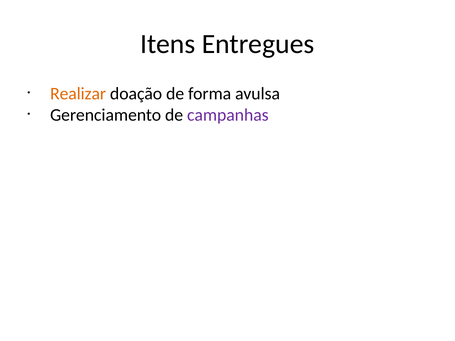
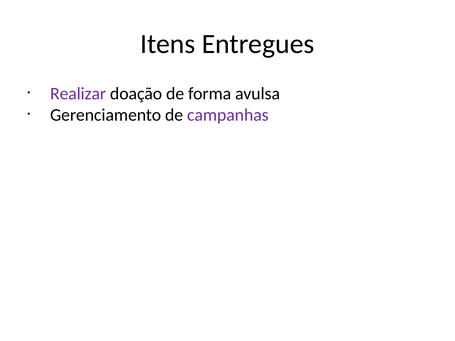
Realizar colour: orange -> purple
